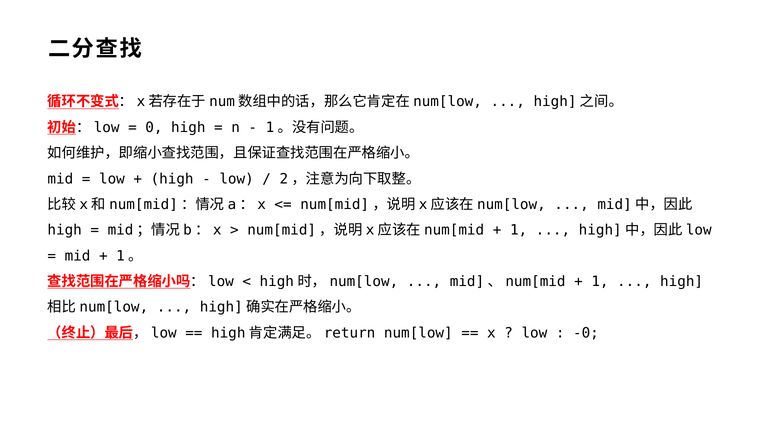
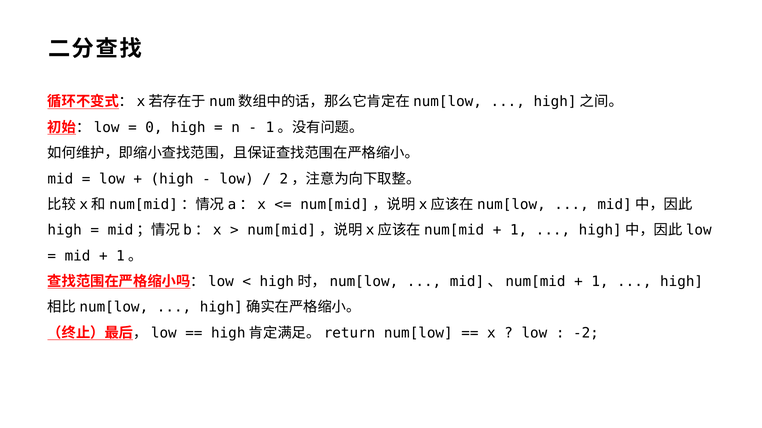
-0: -0 -> -2
